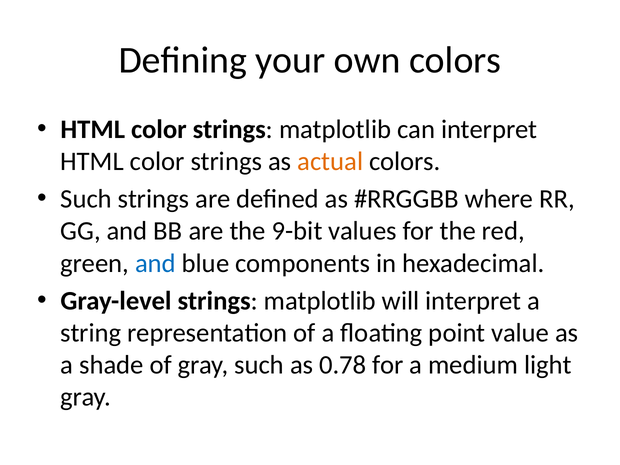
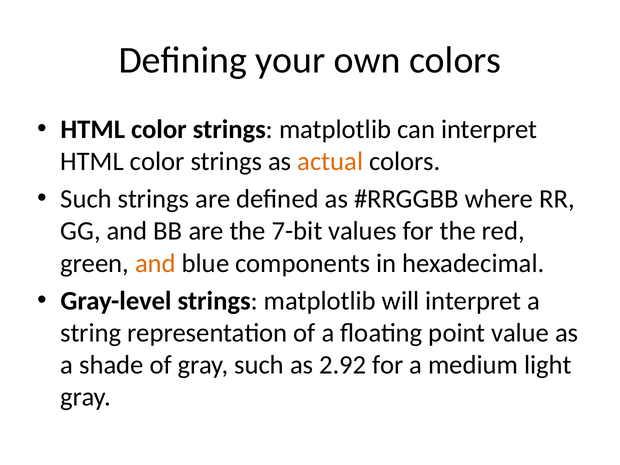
9-bit: 9-bit -> 7-bit
and at (155, 263) colour: blue -> orange
0.78: 0.78 -> 2.92
